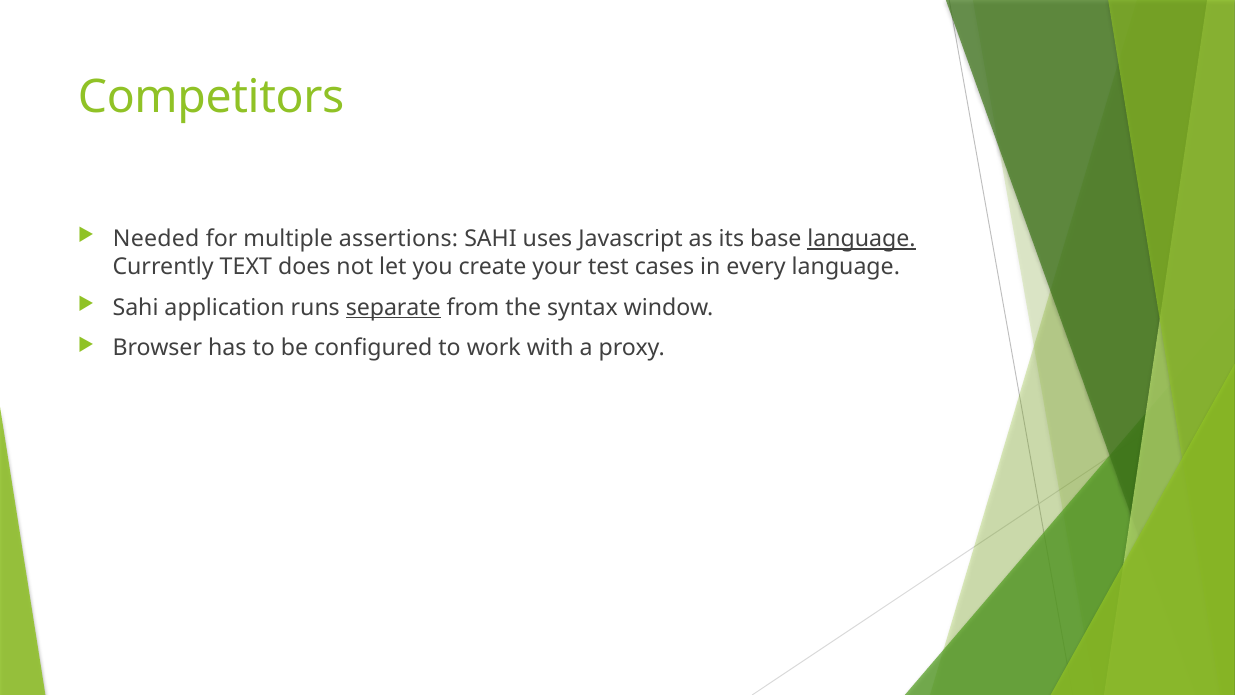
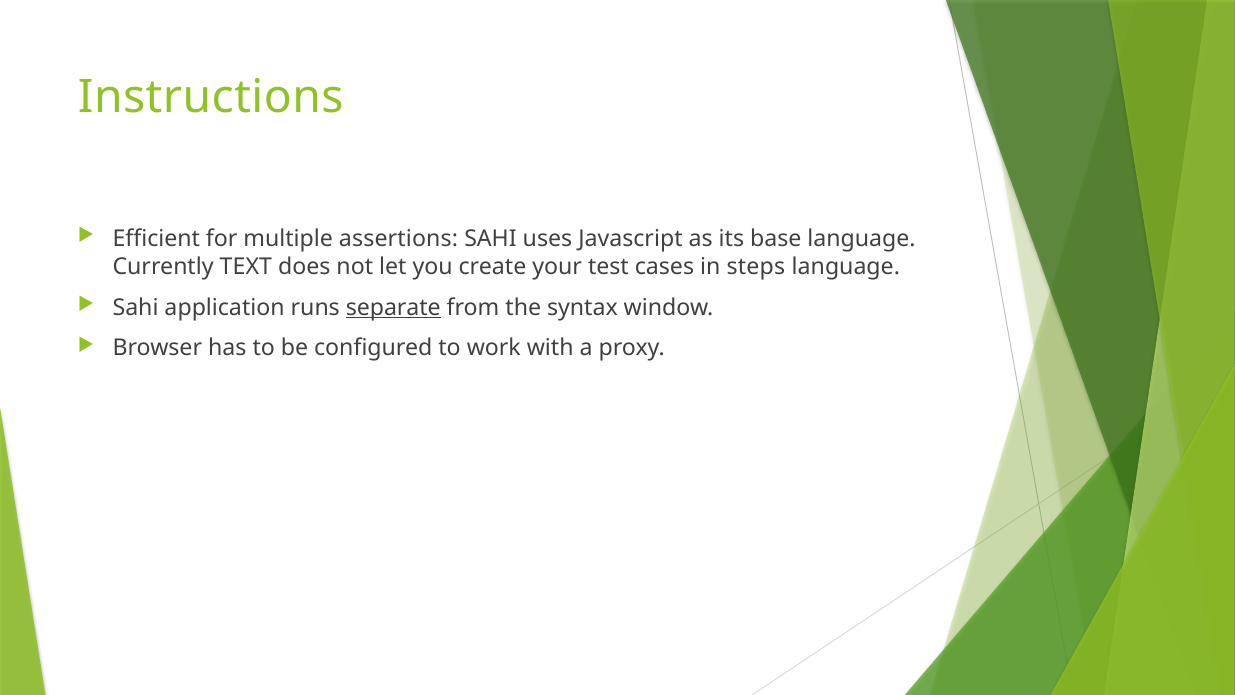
Competitors: Competitors -> Instructions
Needed: Needed -> Efficient
language at (862, 239) underline: present -> none
every: every -> steps
